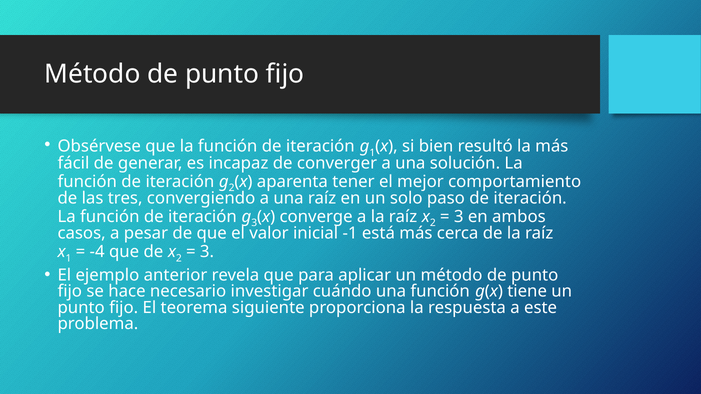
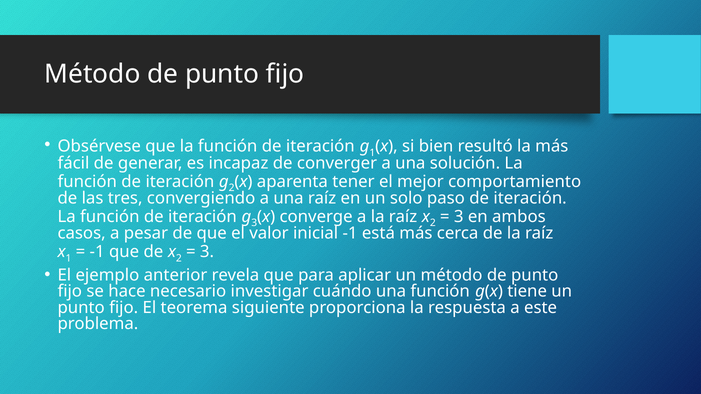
-4 at (97, 252): -4 -> -1
